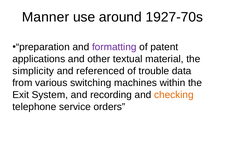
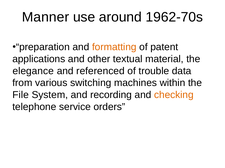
1927-70s: 1927-70s -> 1962-70s
formatting colour: purple -> orange
simplicity: simplicity -> elegance
Exit: Exit -> File
